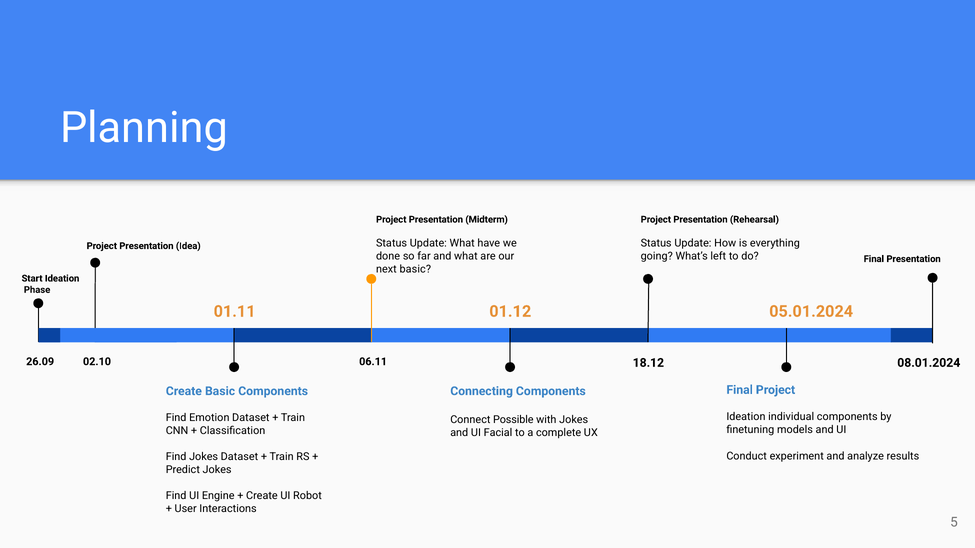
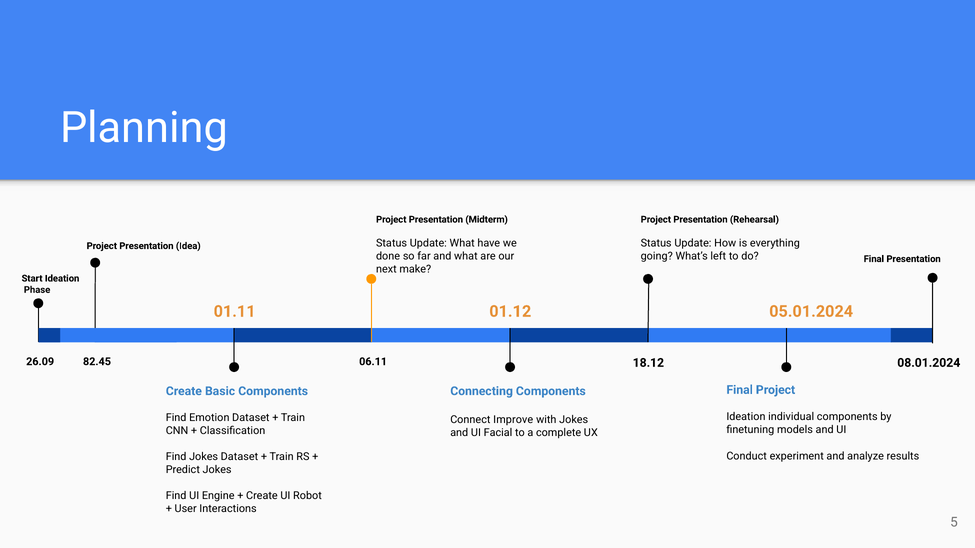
next basic: basic -> make
02.10: 02.10 -> 82.45
Possible: Possible -> Improve
